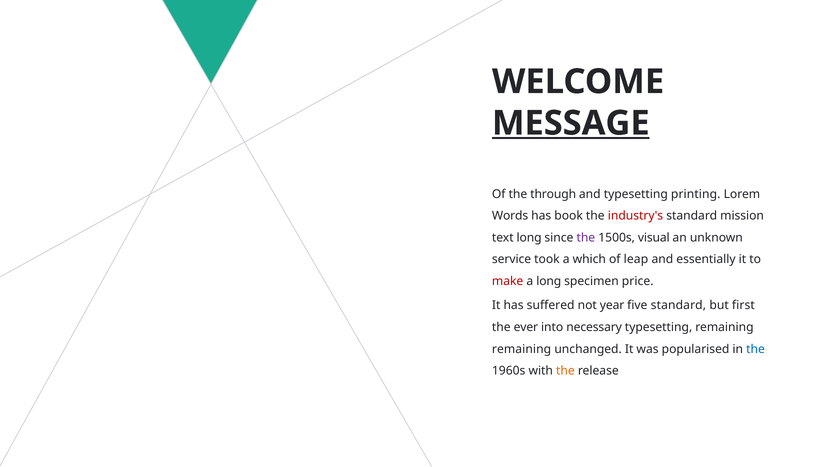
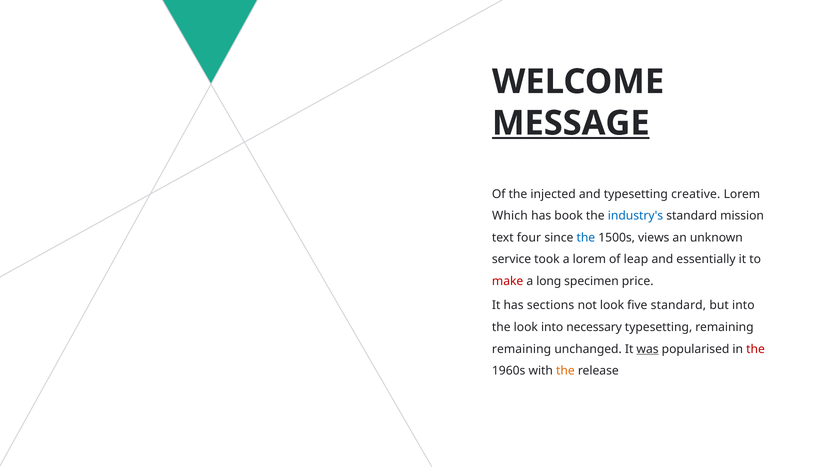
through: through -> injected
printing: printing -> creative
Words: Words -> Which
industry's colour: red -> blue
text long: long -> four
the at (586, 238) colour: purple -> blue
visual: visual -> views
a which: which -> lorem
suffered: suffered -> sections
not year: year -> look
but first: first -> into
the ever: ever -> look
was underline: none -> present
the at (756, 349) colour: blue -> red
